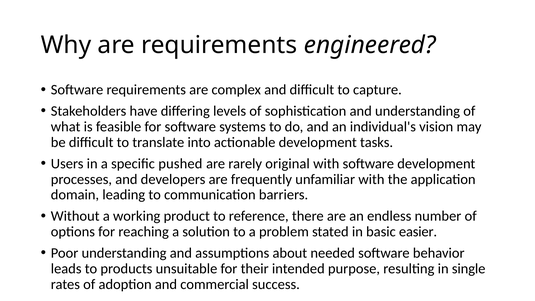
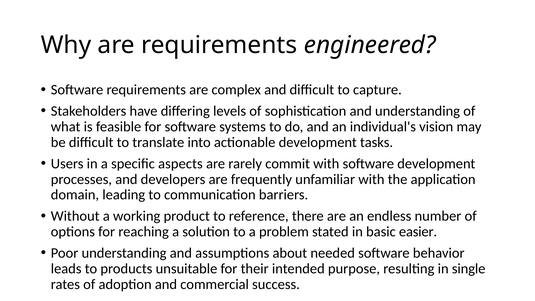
pushed: pushed -> aspects
original: original -> commit
